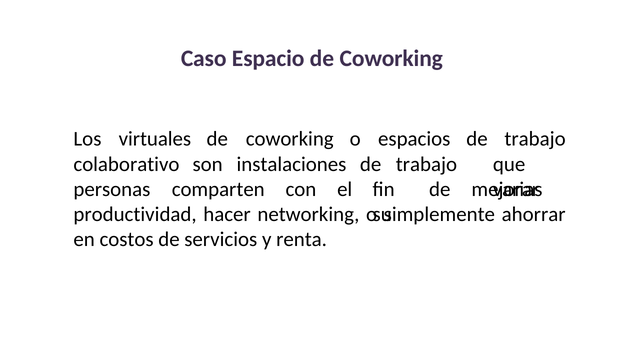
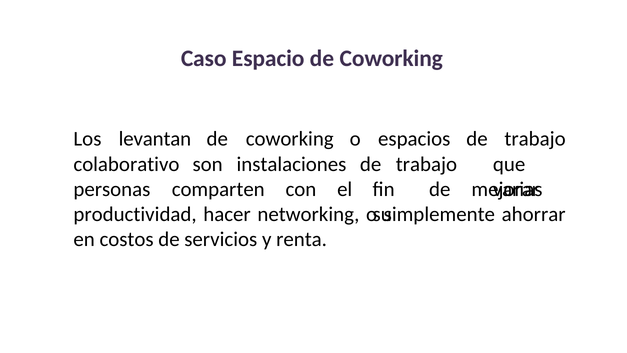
virtuales: virtuales -> levantan
